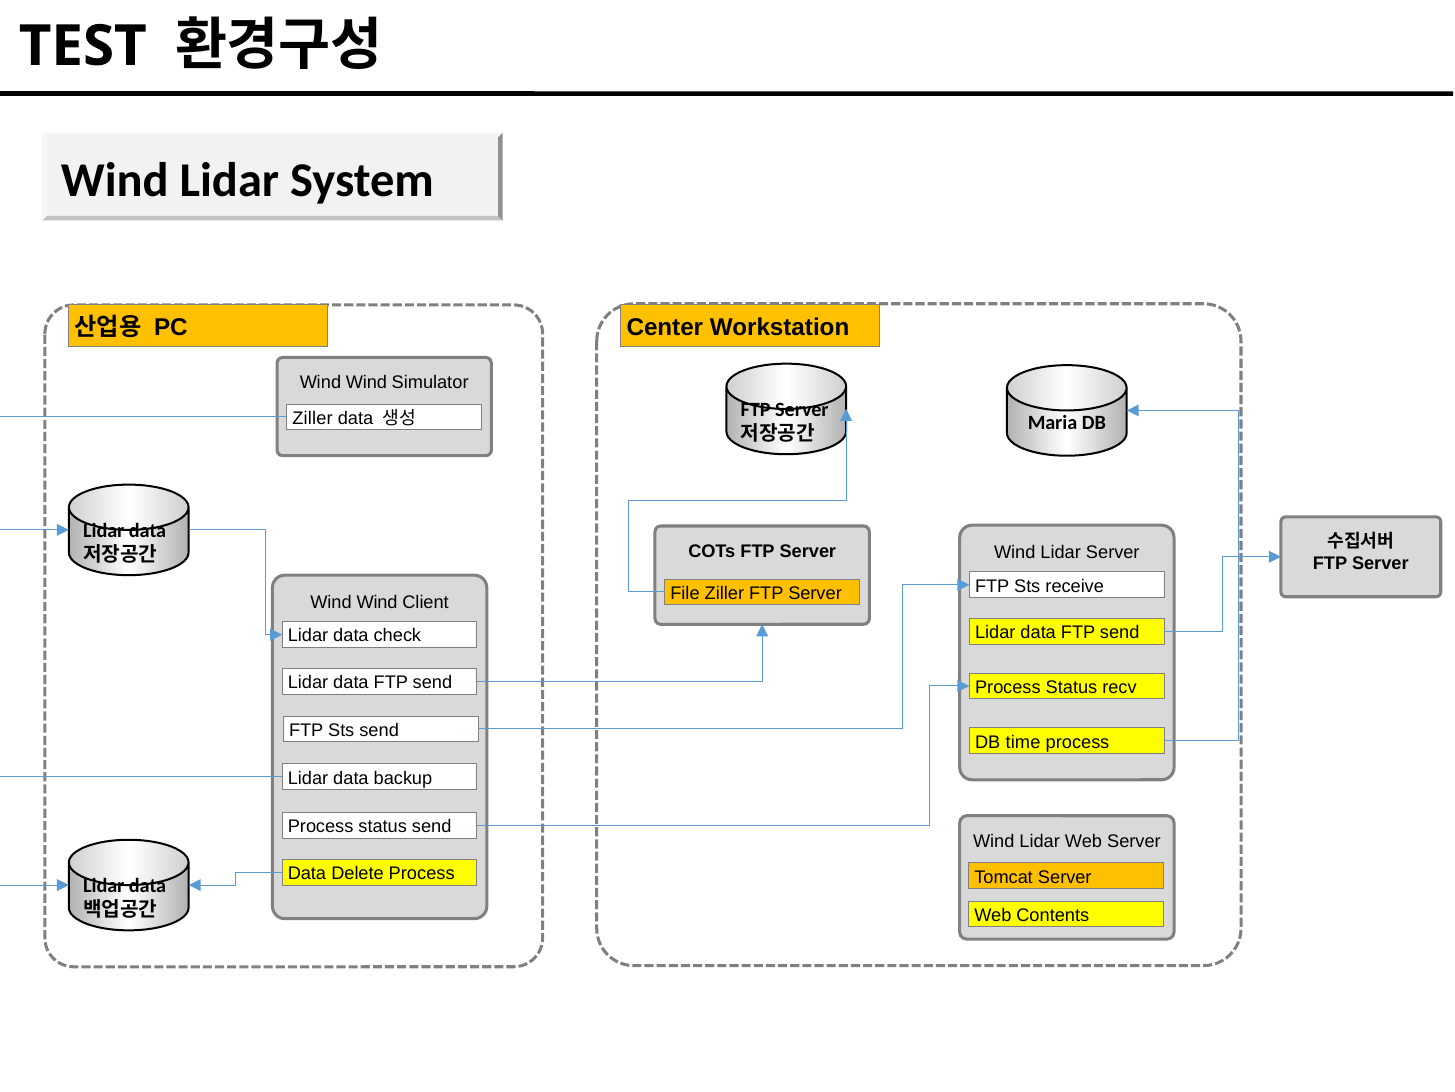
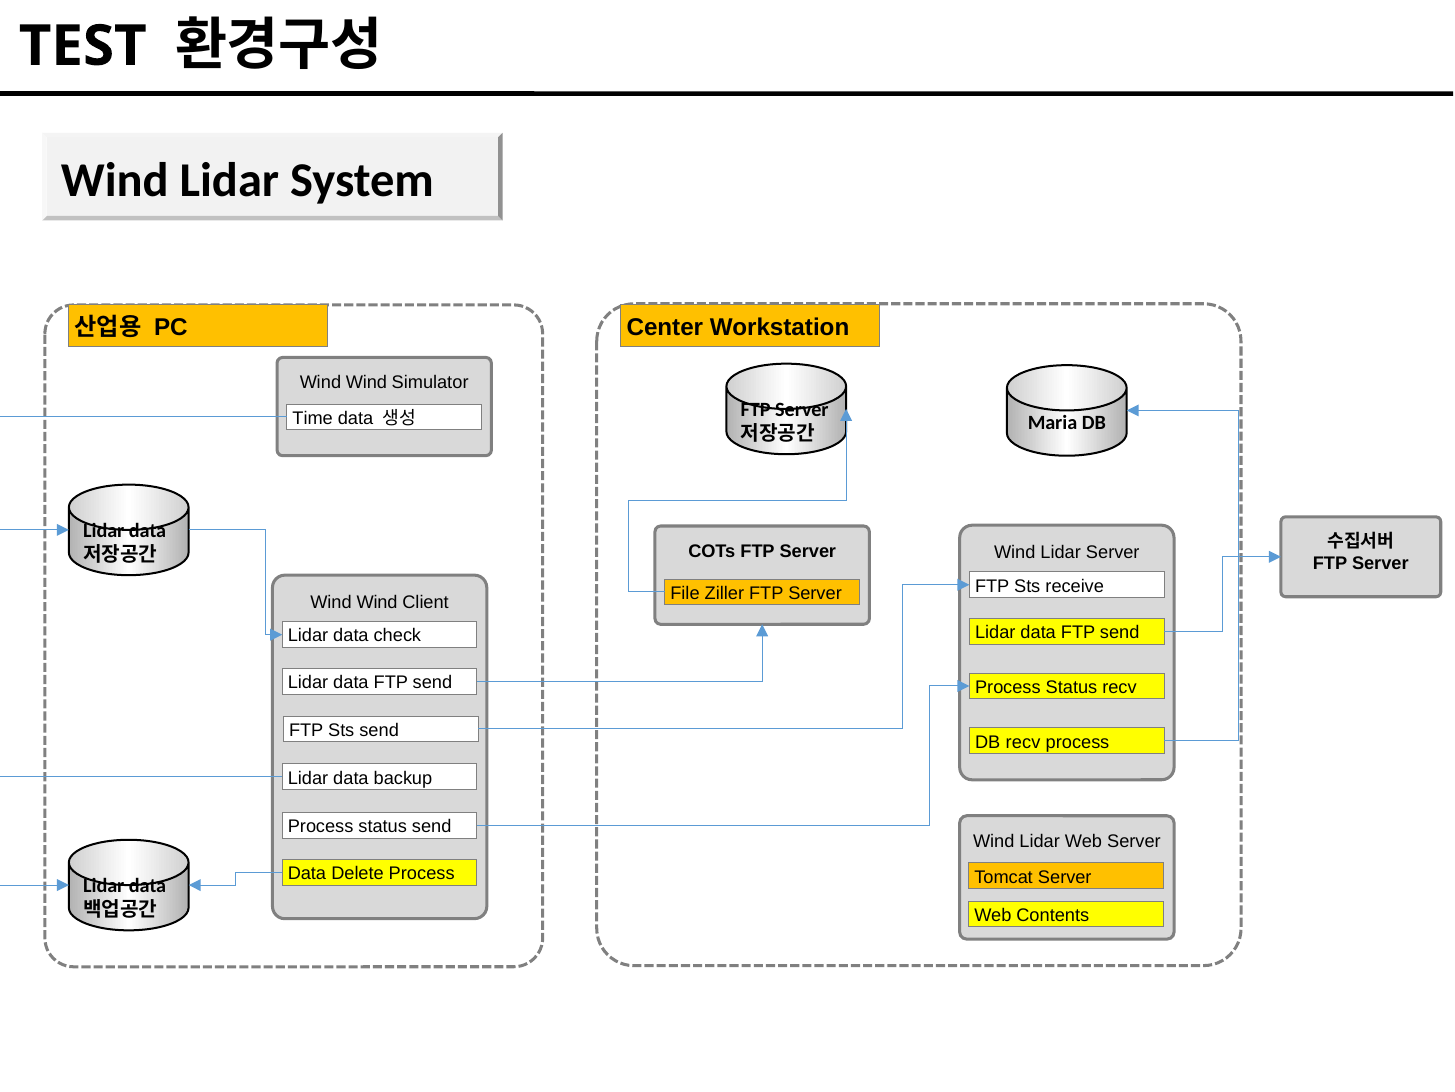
Ziller at (313, 418): Ziller -> Time
DB time: time -> recv
